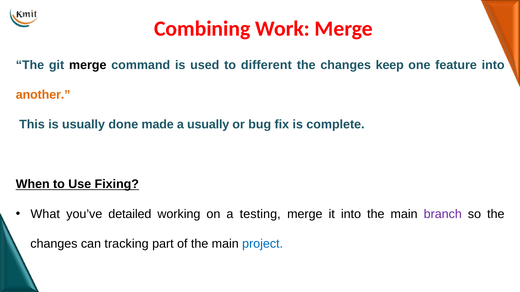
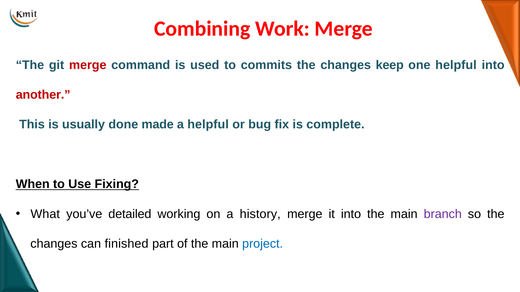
merge at (88, 65) colour: black -> red
different: different -> commits
one feature: feature -> helpful
another colour: orange -> red
a usually: usually -> helpful
testing: testing -> history
tracking: tracking -> finished
